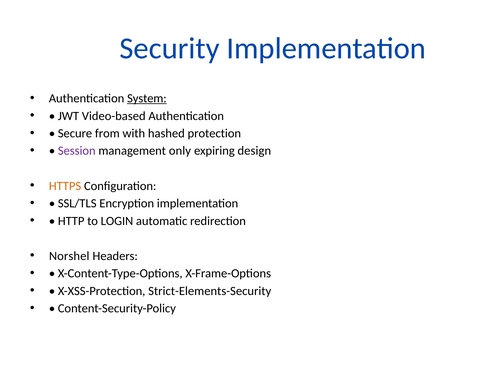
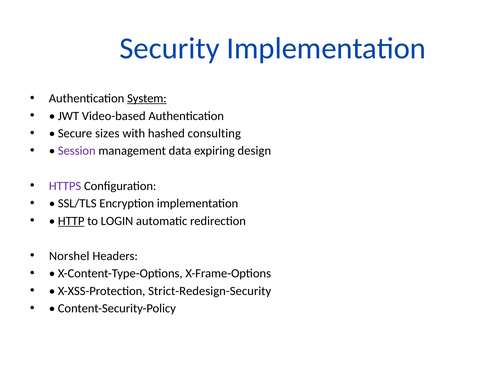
from: from -> sizes
protection: protection -> consulting
only: only -> data
HTTPS colour: orange -> purple
HTTP underline: none -> present
Strict-Elements-Security: Strict-Elements-Security -> Strict-Redesign-Security
